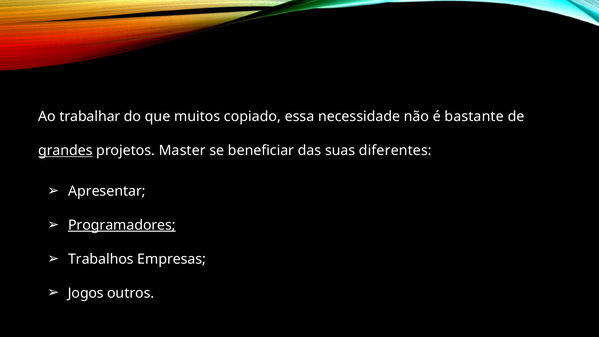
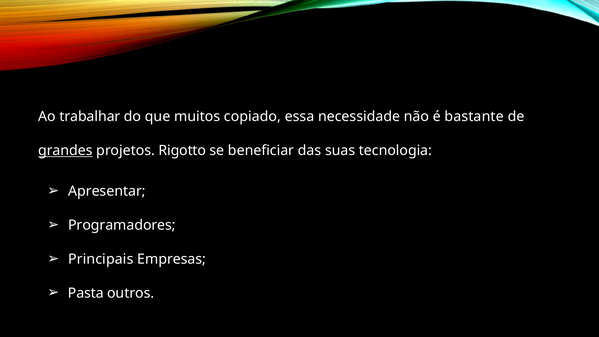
Master: Master -> Rigotto
diferentes: diferentes -> tecnologia
Programadores underline: present -> none
Trabalhos: Trabalhos -> Principais
Jogos: Jogos -> Pasta
